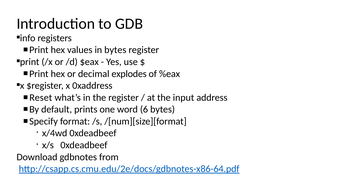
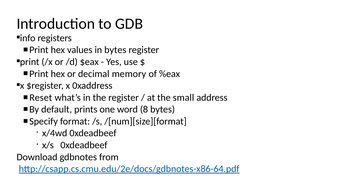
explodes: explodes -> memory
input: input -> small
6: 6 -> 8
